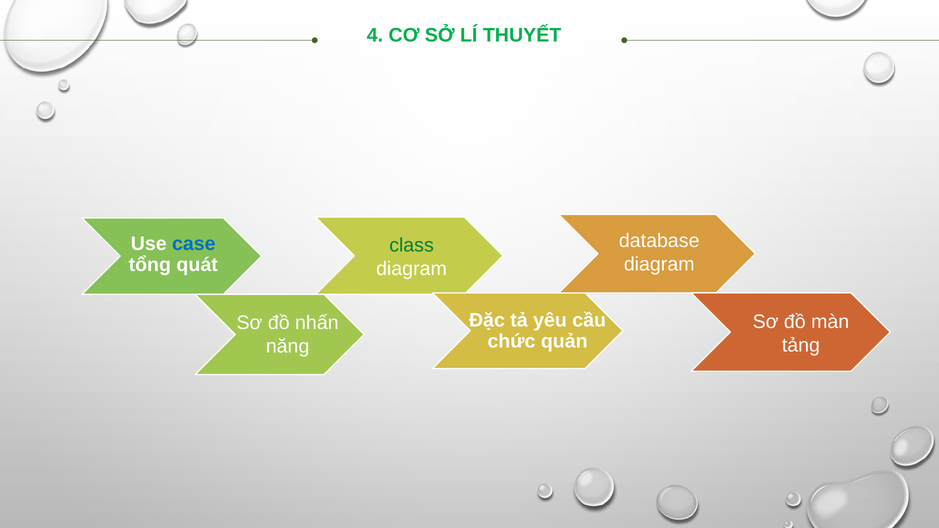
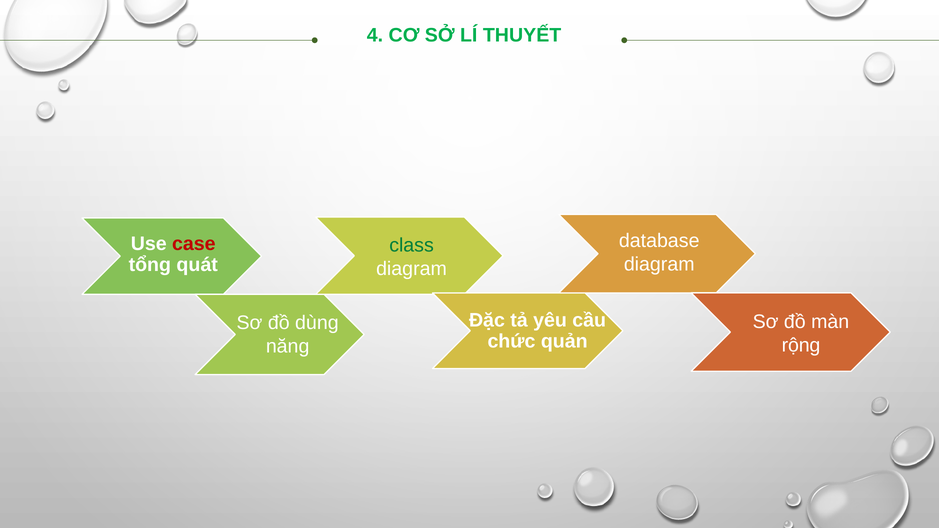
case colour: blue -> red
nhấn: nhấn -> dùng
tảng: tảng -> rộng
